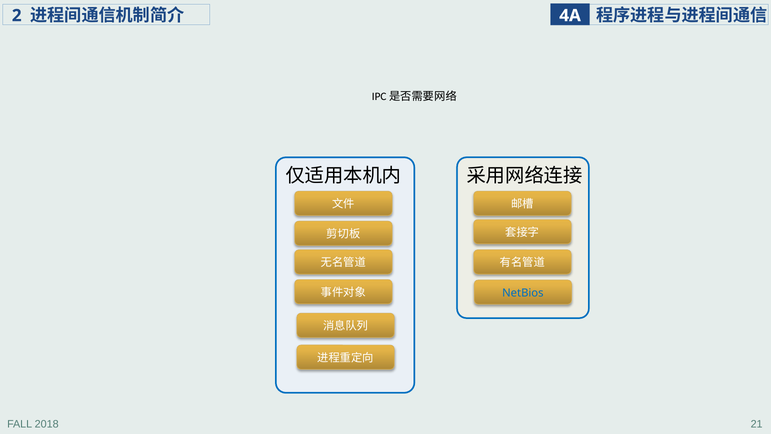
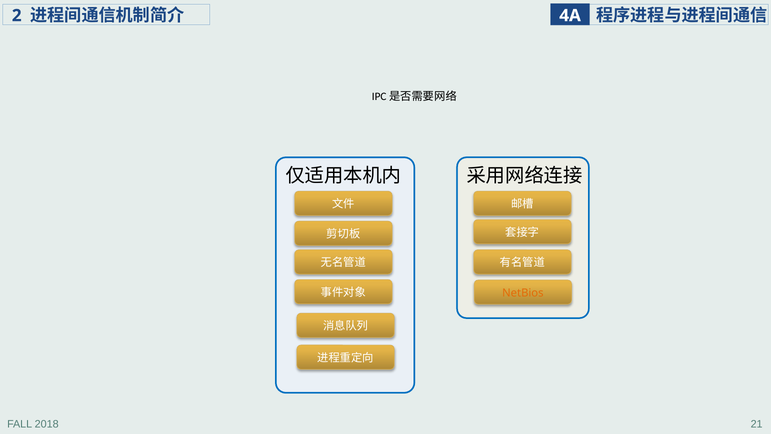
NetBios colour: blue -> orange
